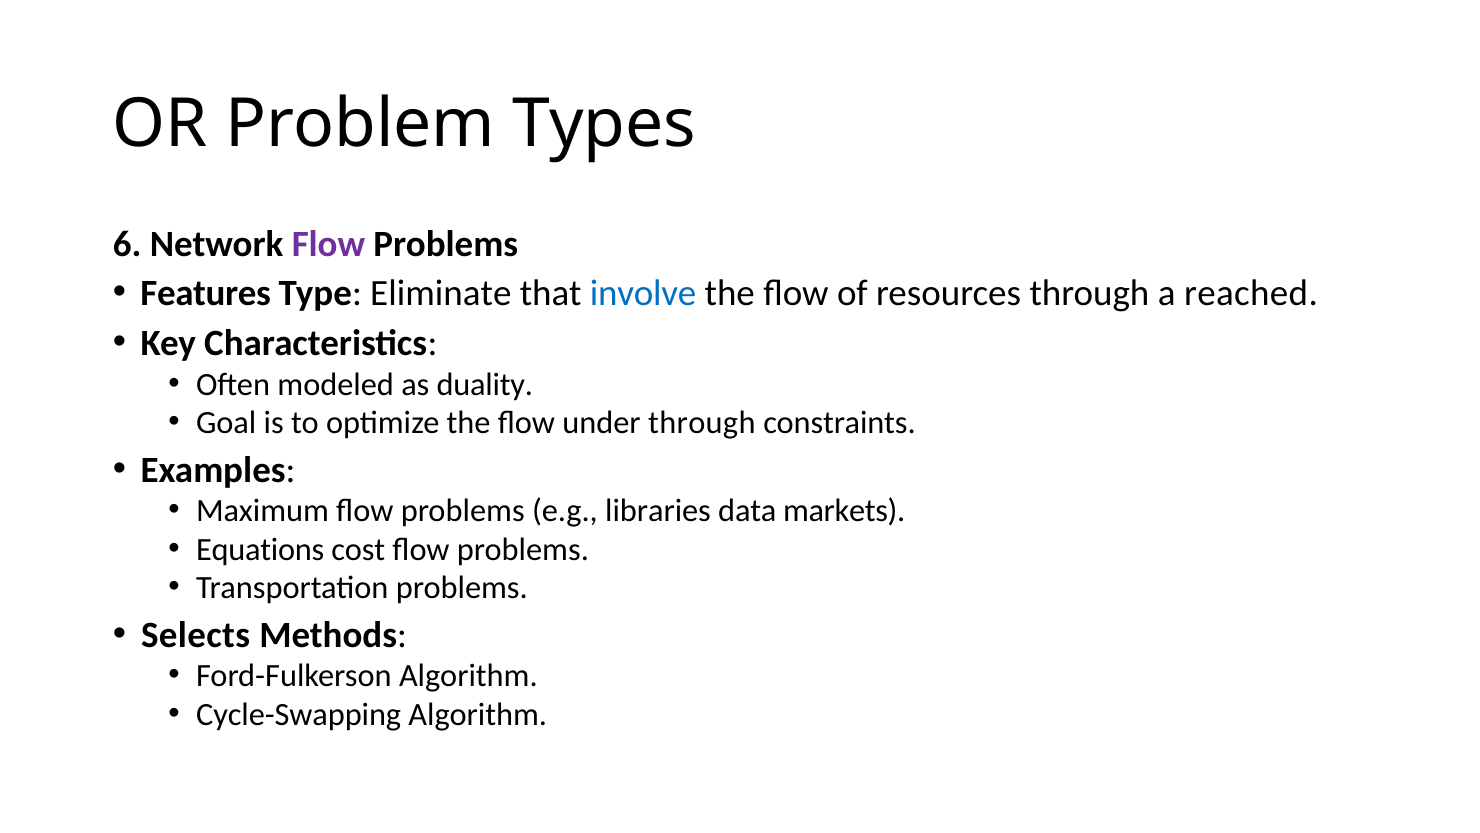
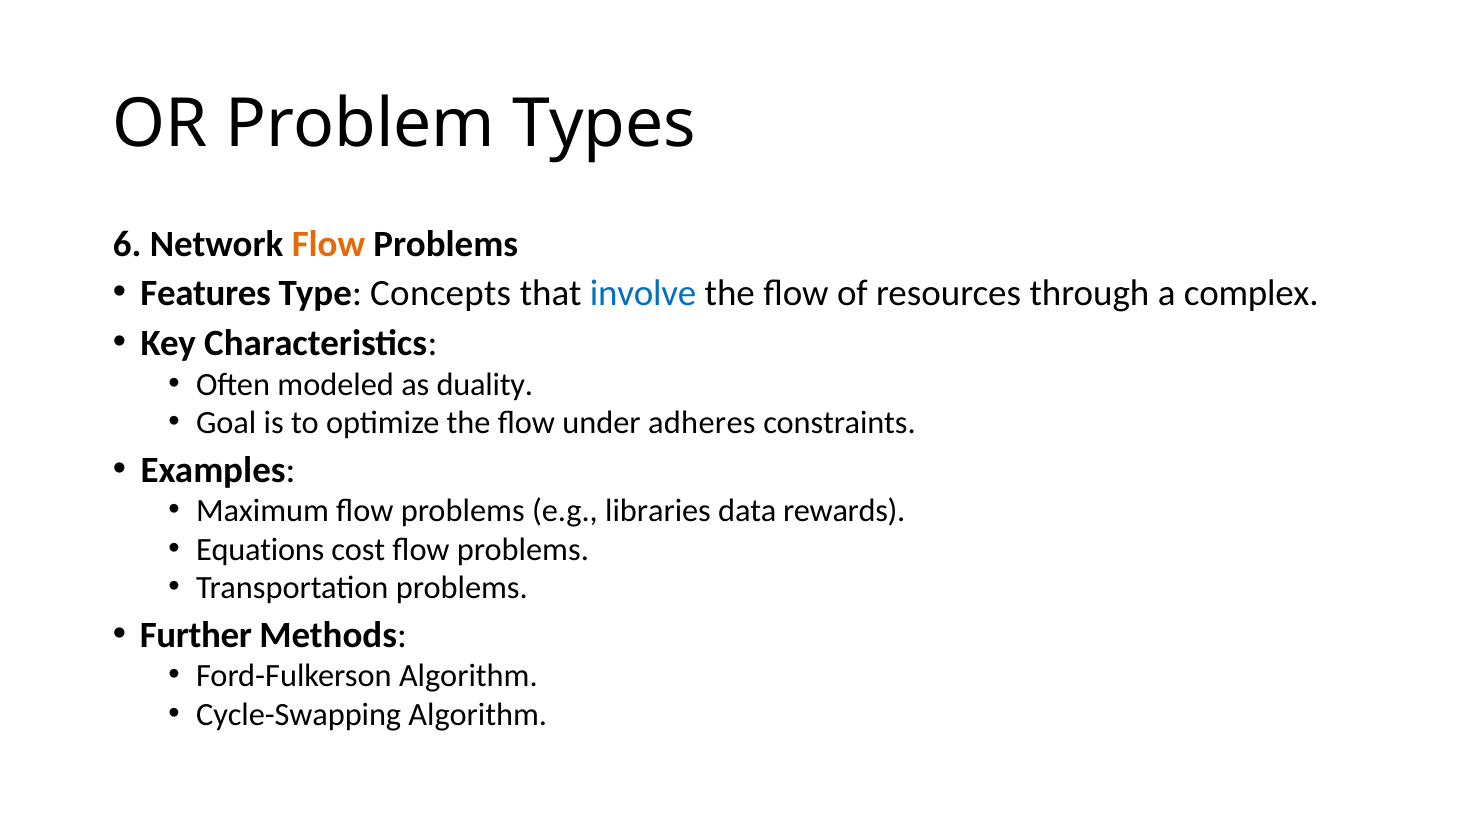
Flow at (328, 244) colour: purple -> orange
Eliminate: Eliminate -> Concepts
reached: reached -> complex
under through: through -> adheres
markets: markets -> rewards
Selects: Selects -> Further
